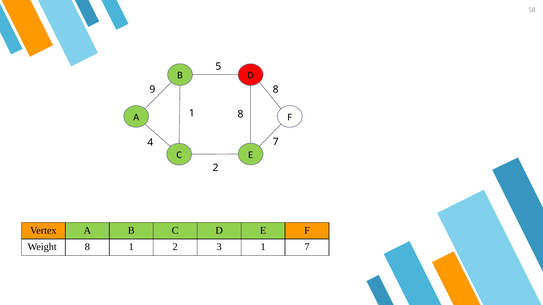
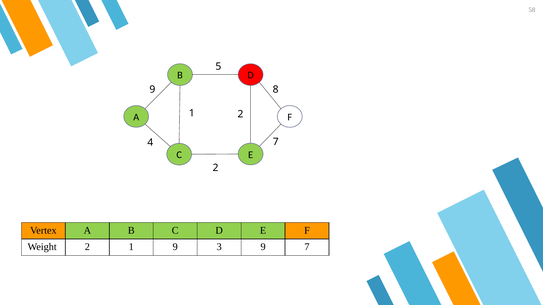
8 at (240, 114): 8 -> 2
Weight 8: 8 -> 2
1 2: 2 -> 9
3 1: 1 -> 9
